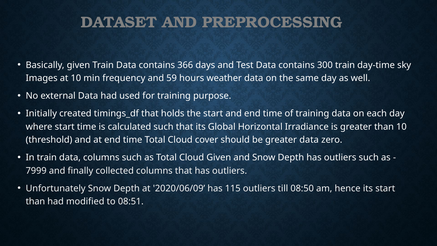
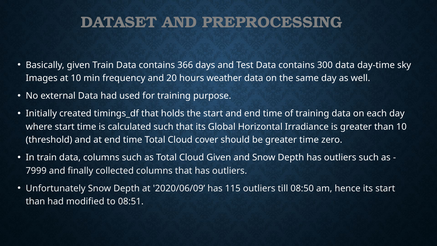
300 train: train -> data
59: 59 -> 20
greater data: data -> time
